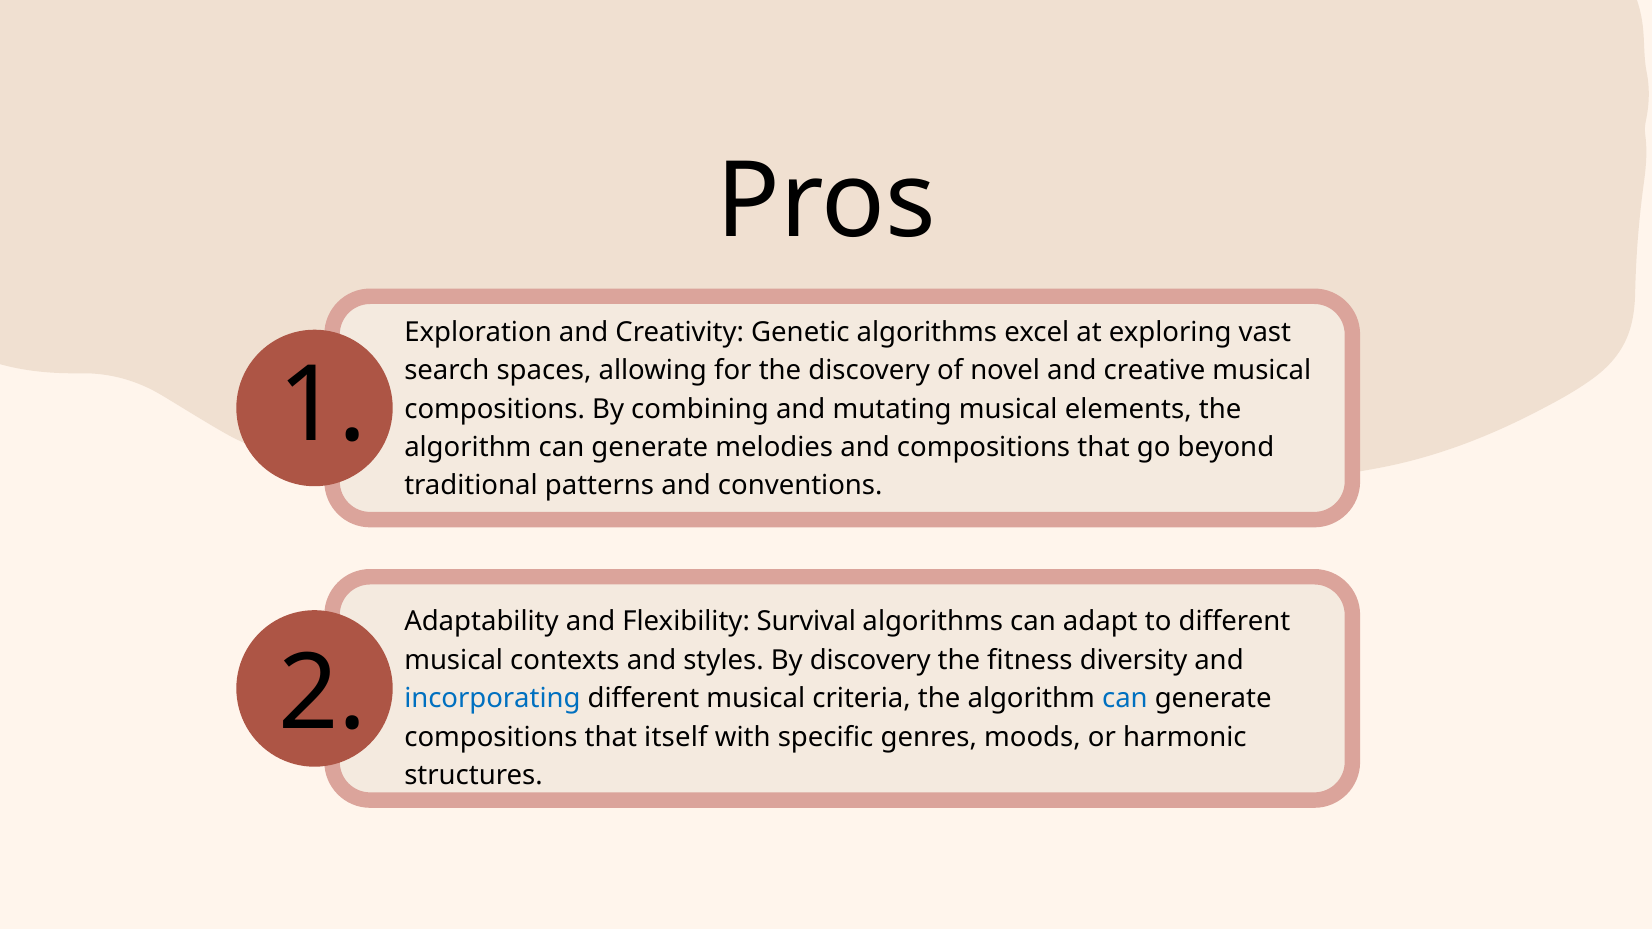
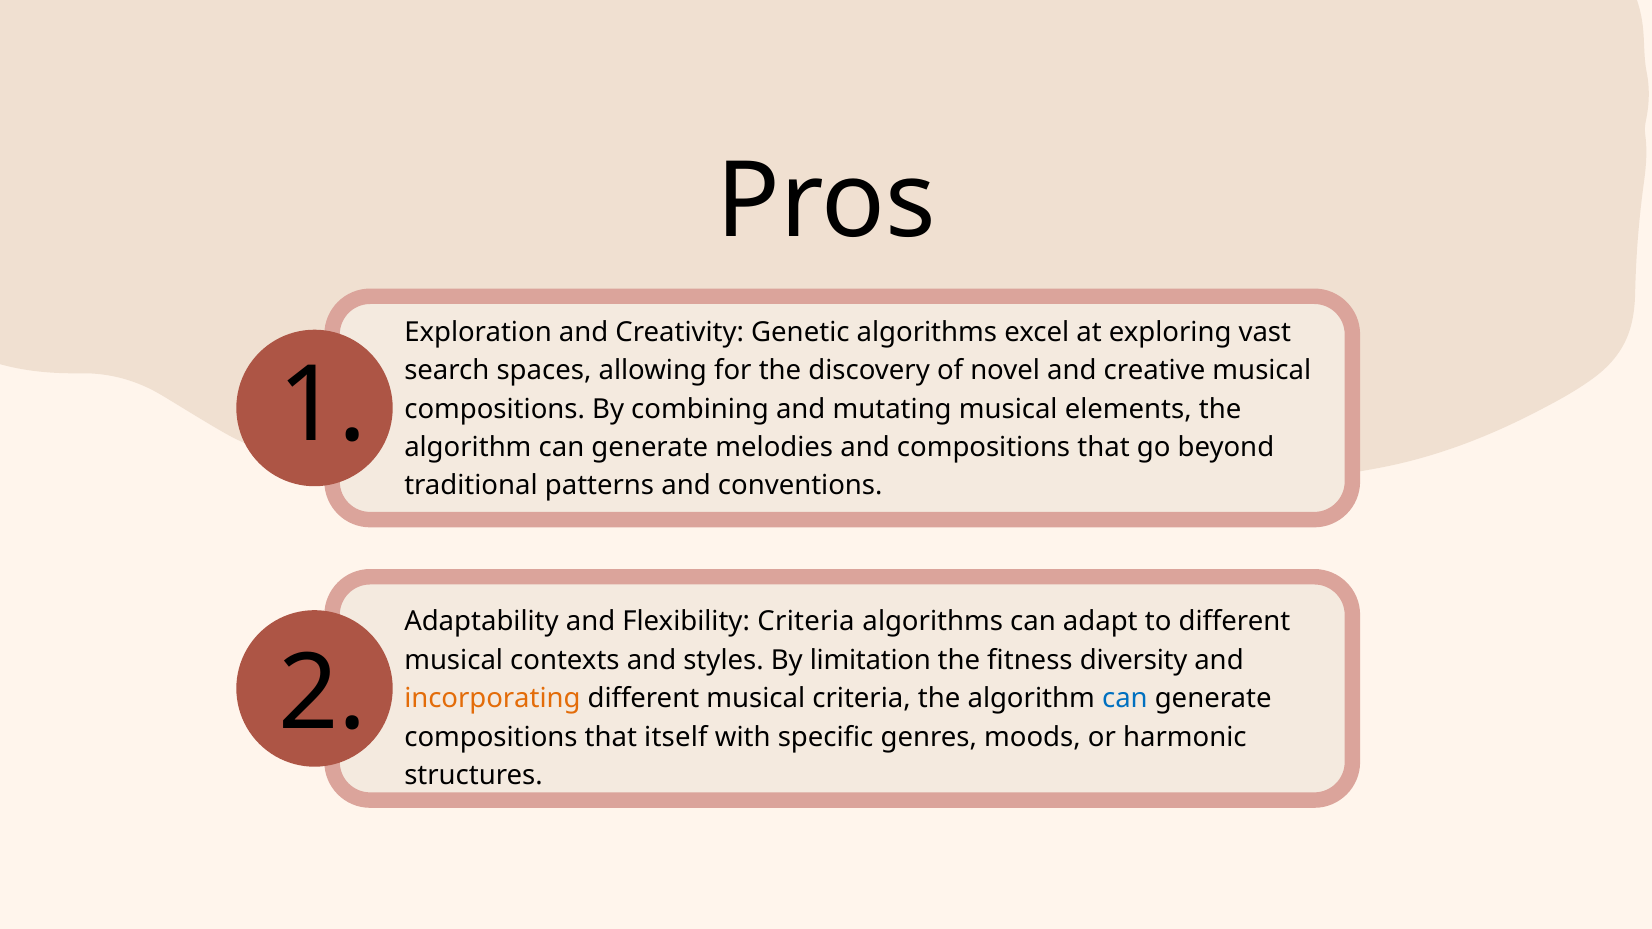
Flexibility Survival: Survival -> Criteria
By discovery: discovery -> limitation
incorporating colour: blue -> orange
